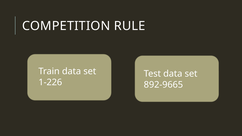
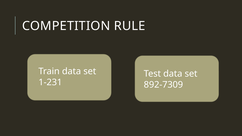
1-226: 1-226 -> 1-231
892-9665: 892-9665 -> 892-7309
